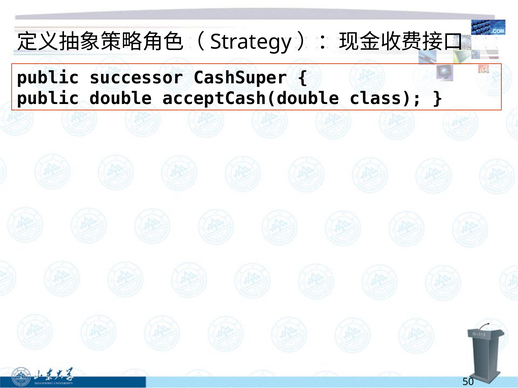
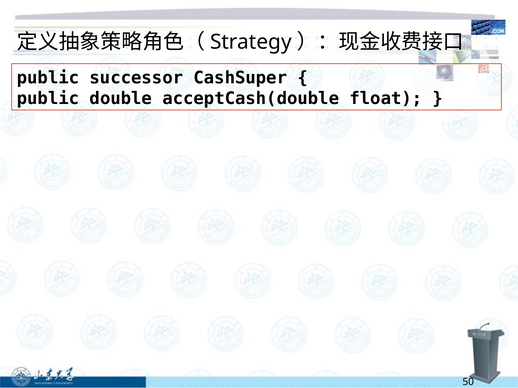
class: class -> float
